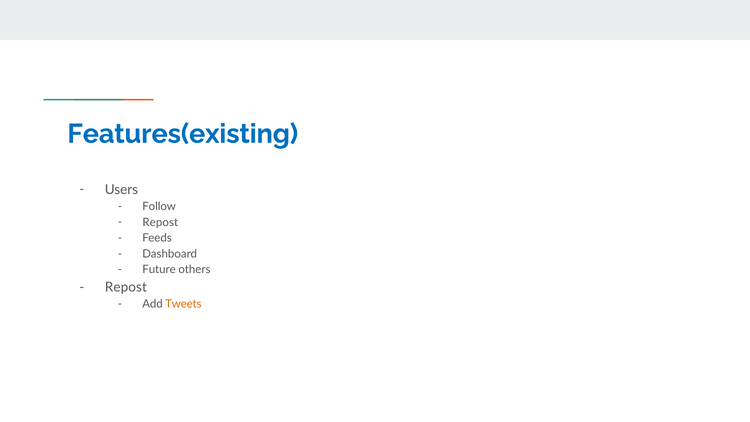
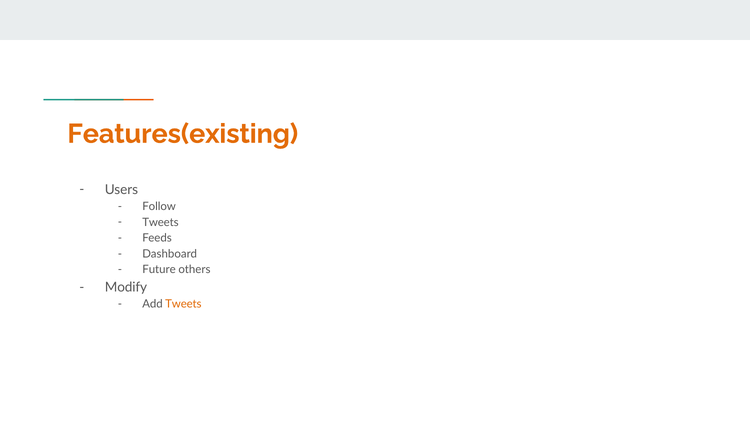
Features(existing colour: blue -> orange
Repost at (160, 222): Repost -> Tweets
Repost at (126, 287): Repost -> Modify
